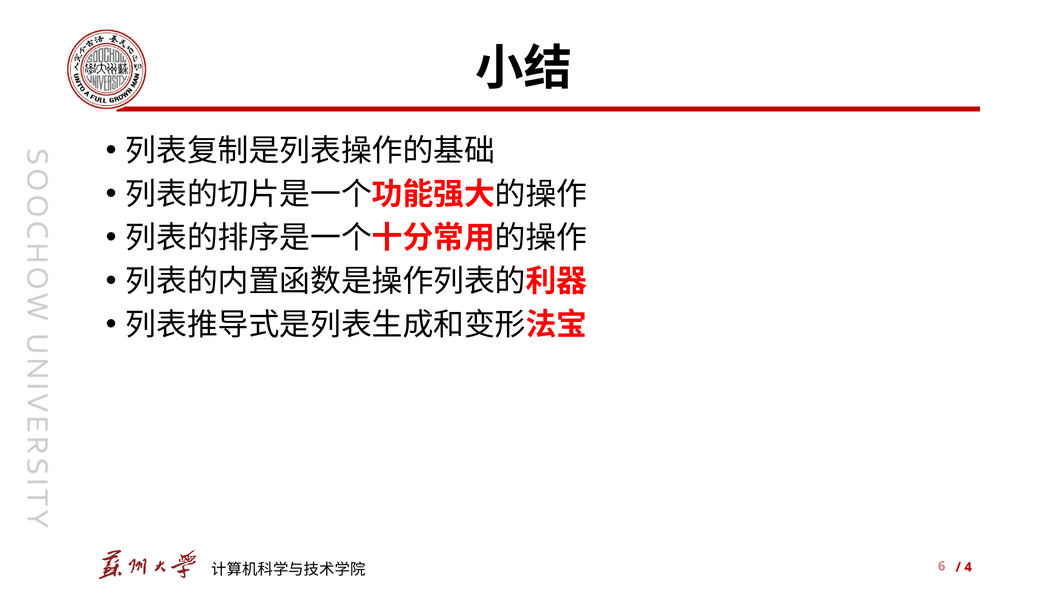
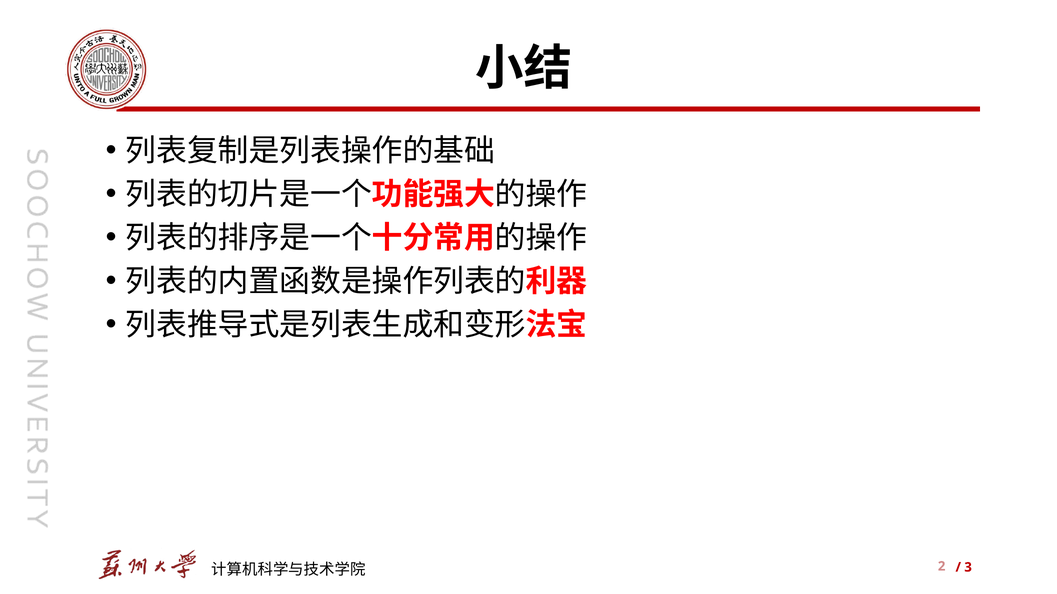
6: 6 -> 2
4: 4 -> 3
